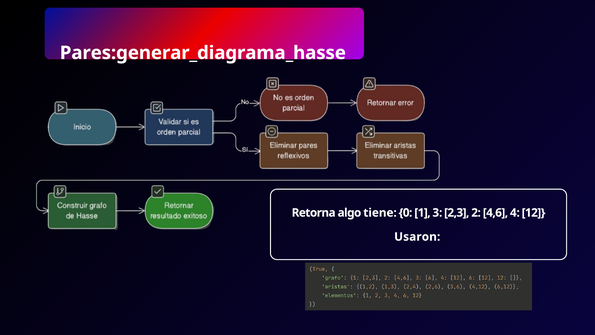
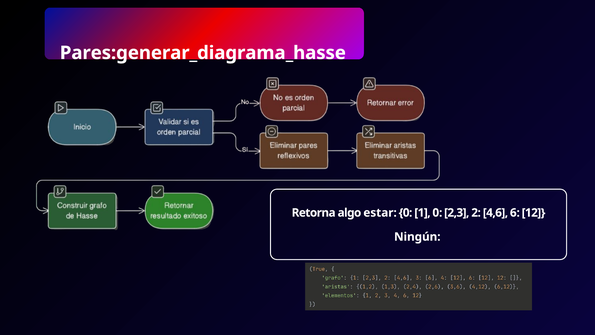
tiene: tiene -> estar
1 3: 3 -> 0
4: 4 -> 6
Usaron: Usaron -> Ningún
